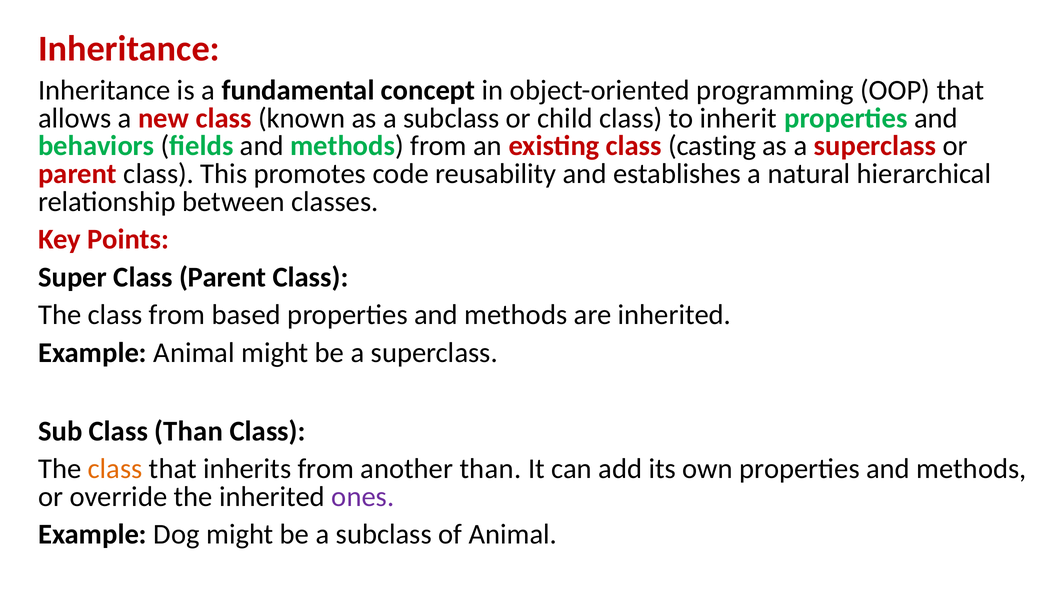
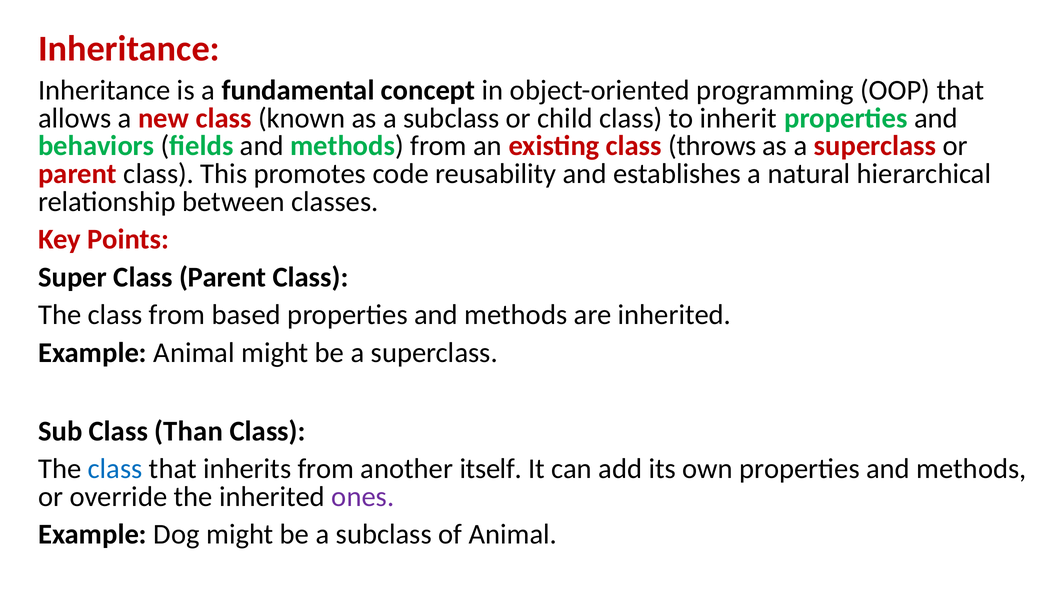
casting: casting -> throws
class at (115, 469) colour: orange -> blue
another than: than -> itself
